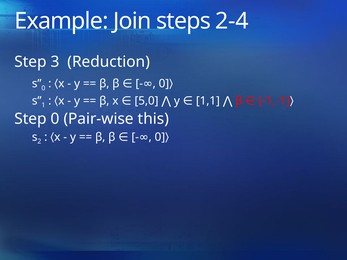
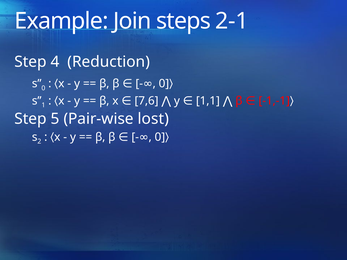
2-4: 2-4 -> 2-1
3: 3 -> 4
5,0: 5,0 -> 7,6
Step 0: 0 -> 5
this: this -> lost
